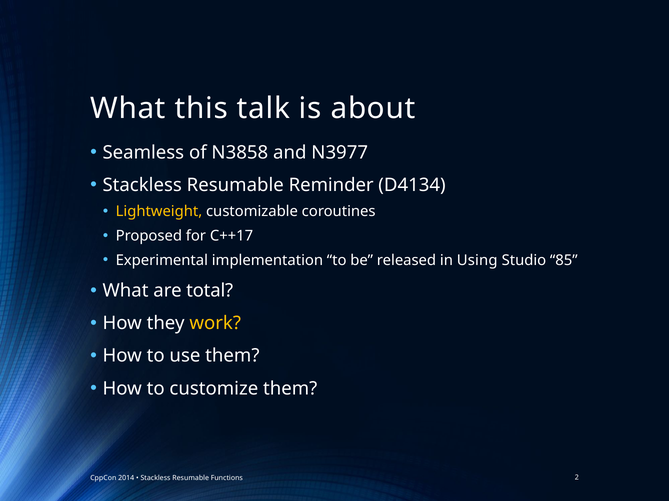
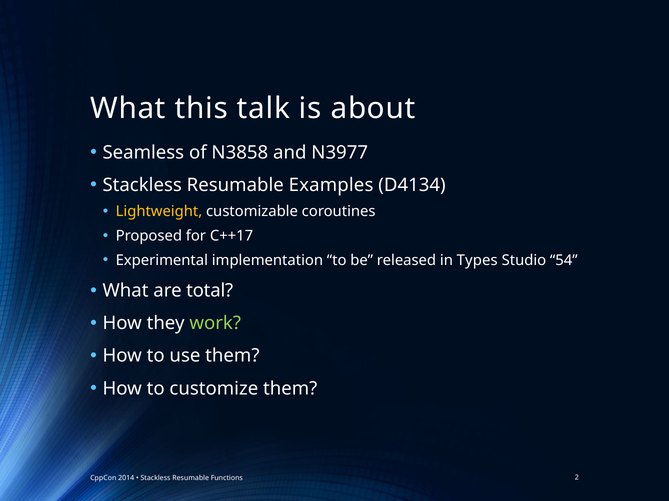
Reminder: Reminder -> Examples
Using: Using -> Types
85: 85 -> 54
work colour: yellow -> light green
